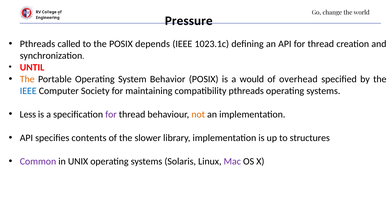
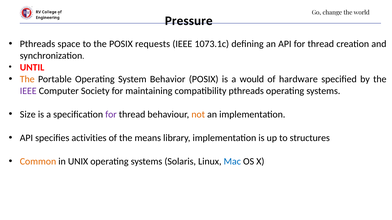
called: called -> space
depends: depends -> requests
1023.1c: 1023.1c -> 1073.1c
overhead: overhead -> hardware
IEEE at (28, 91) colour: blue -> purple
Less: Less -> Size
contents: contents -> activities
slower: slower -> means
Common colour: purple -> orange
Mac colour: purple -> blue
